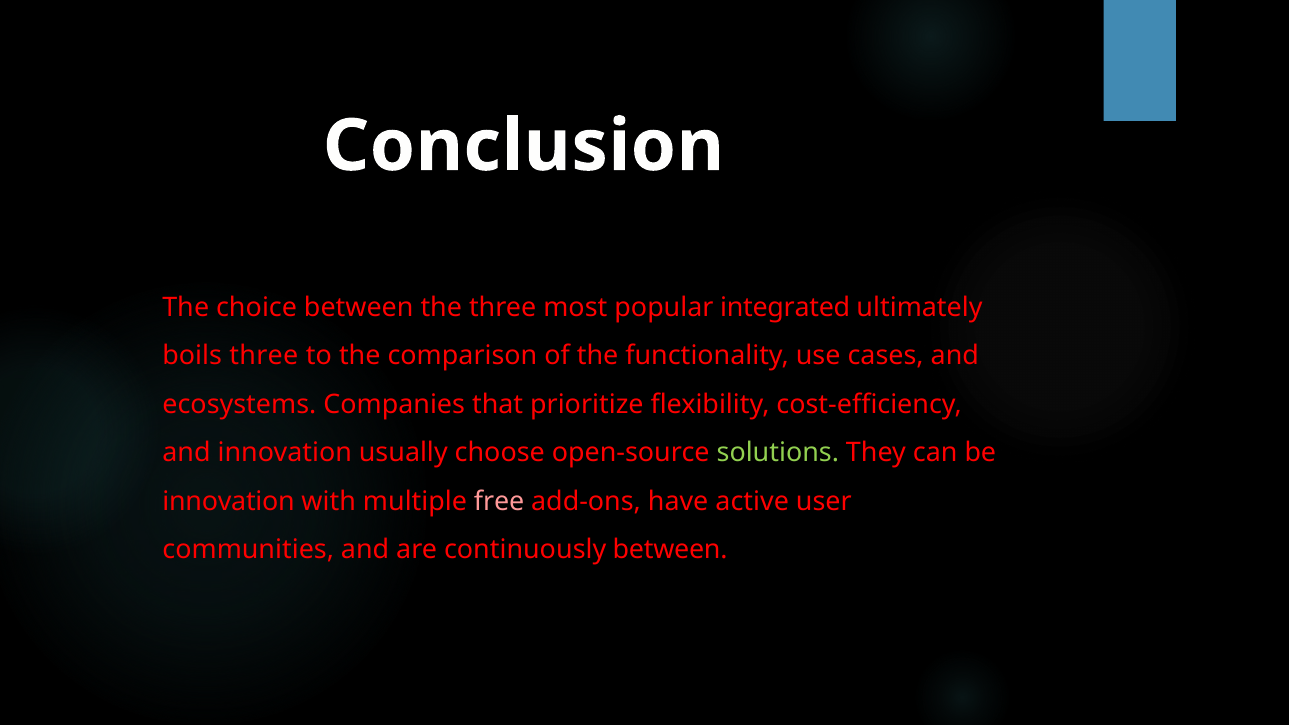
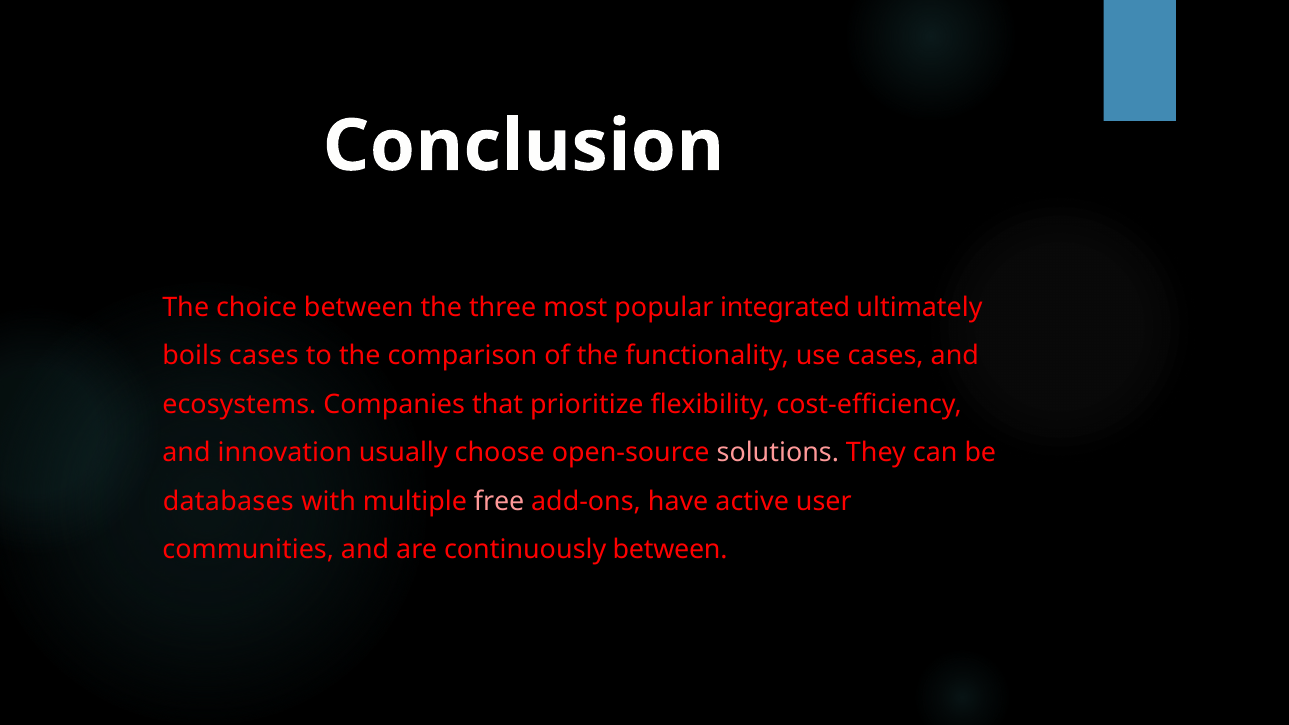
boils three: three -> cases
solutions colour: light green -> pink
innovation at (229, 501): innovation -> databases
